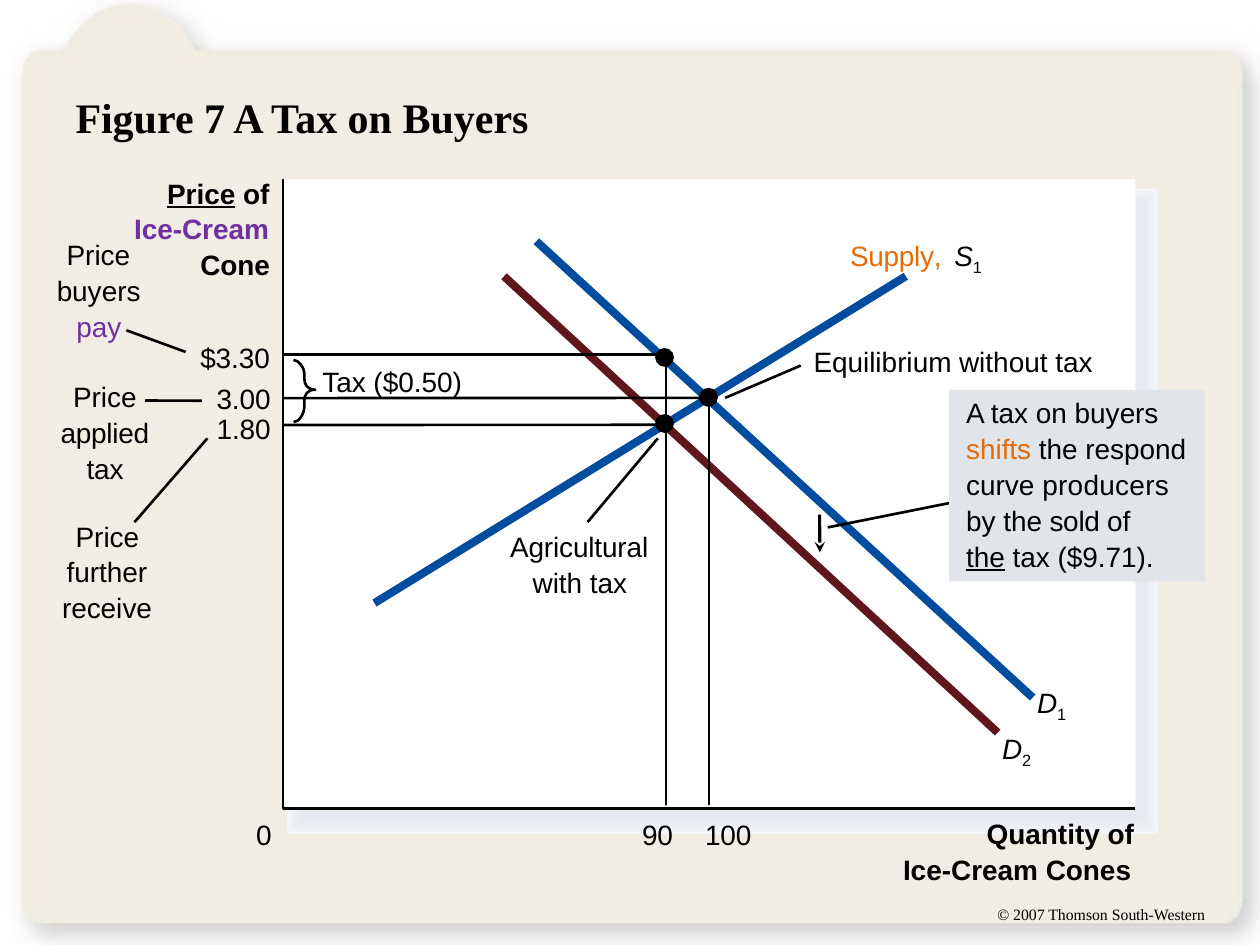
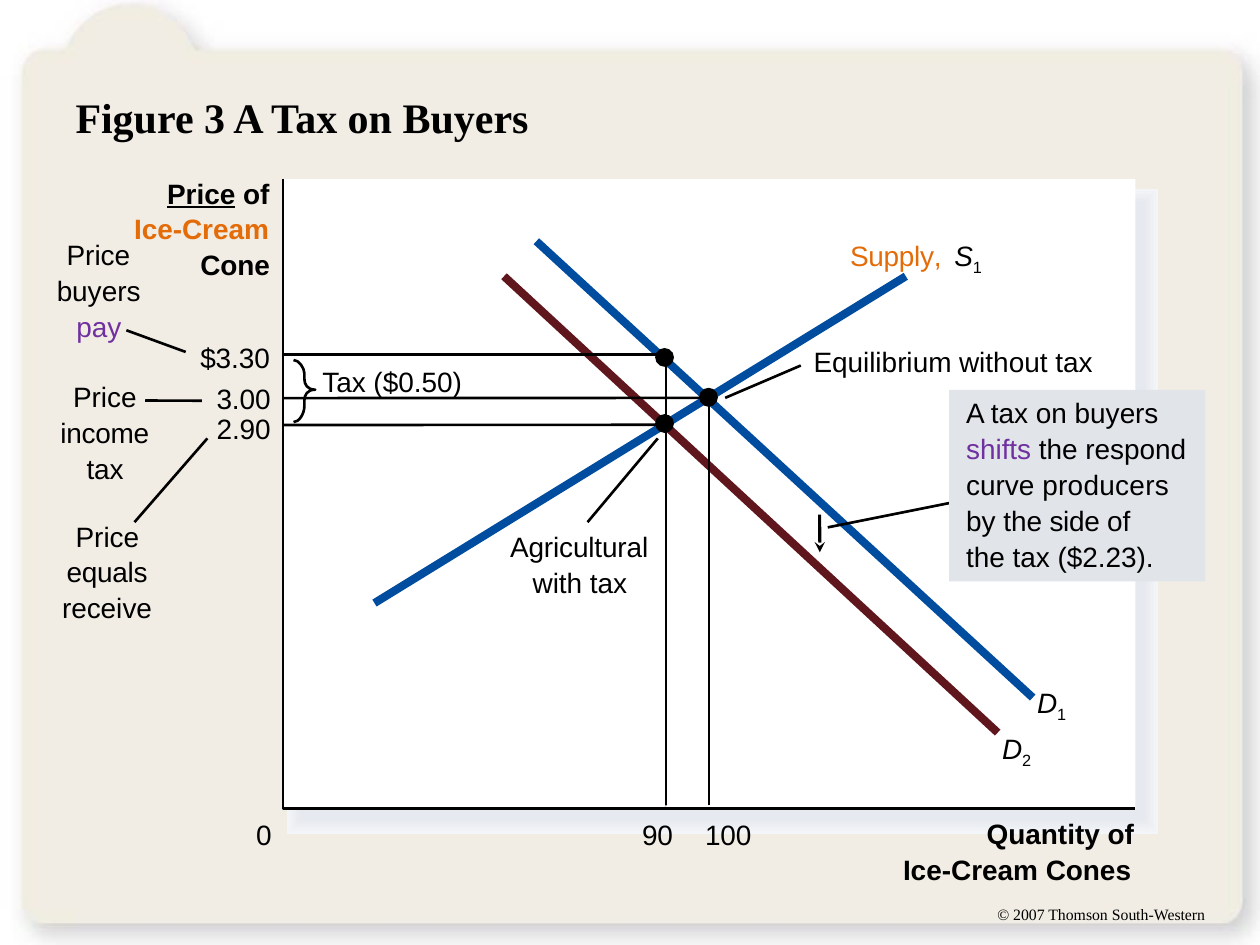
7: 7 -> 3
Ice-Cream at (202, 231) colour: purple -> orange
1.80: 1.80 -> 2.90
applied: applied -> income
shifts colour: orange -> purple
sold: sold -> side
the at (986, 558) underline: present -> none
$9.71: $9.71 -> $2.23
further: further -> equals
